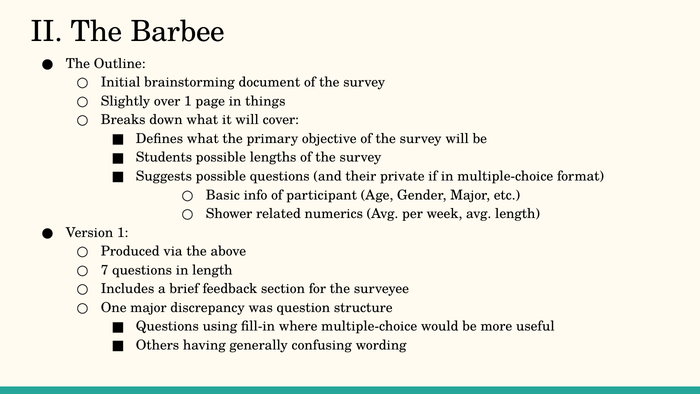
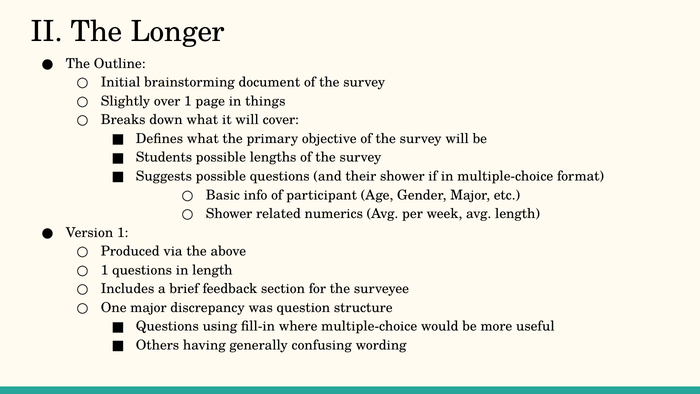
Barbee: Barbee -> Longer
their private: private -> shower
7 at (105, 270): 7 -> 1
